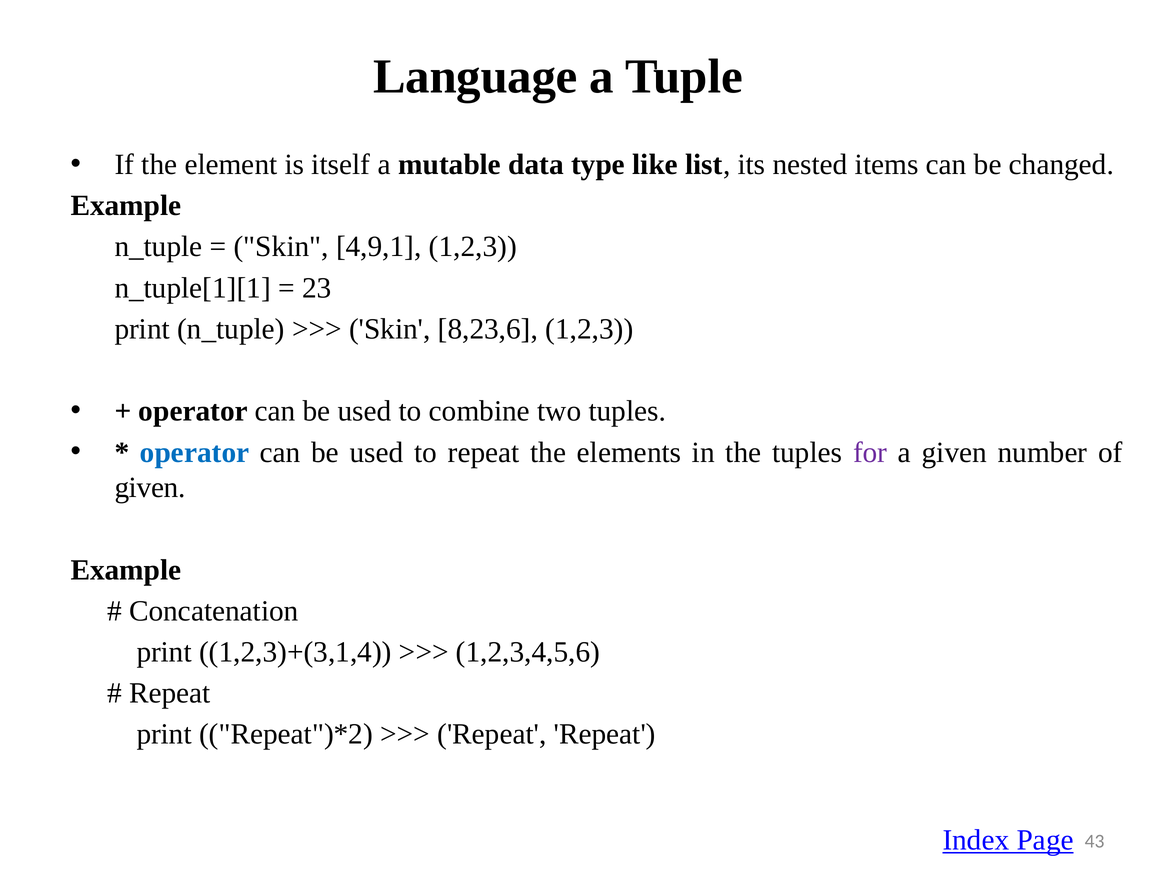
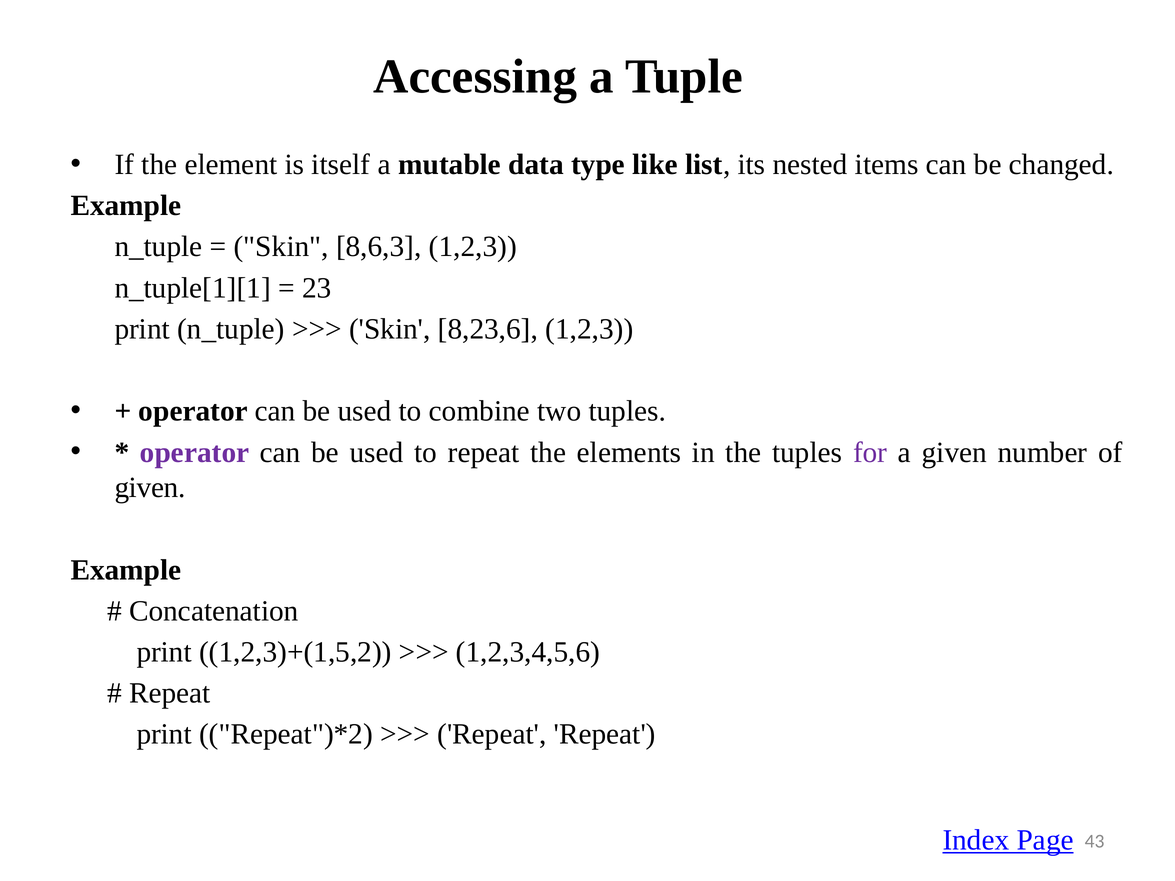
Language: Language -> Accessing
4,9,1: 4,9,1 -> 8,6,3
operator at (195, 452) colour: blue -> purple
1,2,3)+(3,1,4: 1,2,3)+(3,1,4 -> 1,2,3)+(1,5,2
